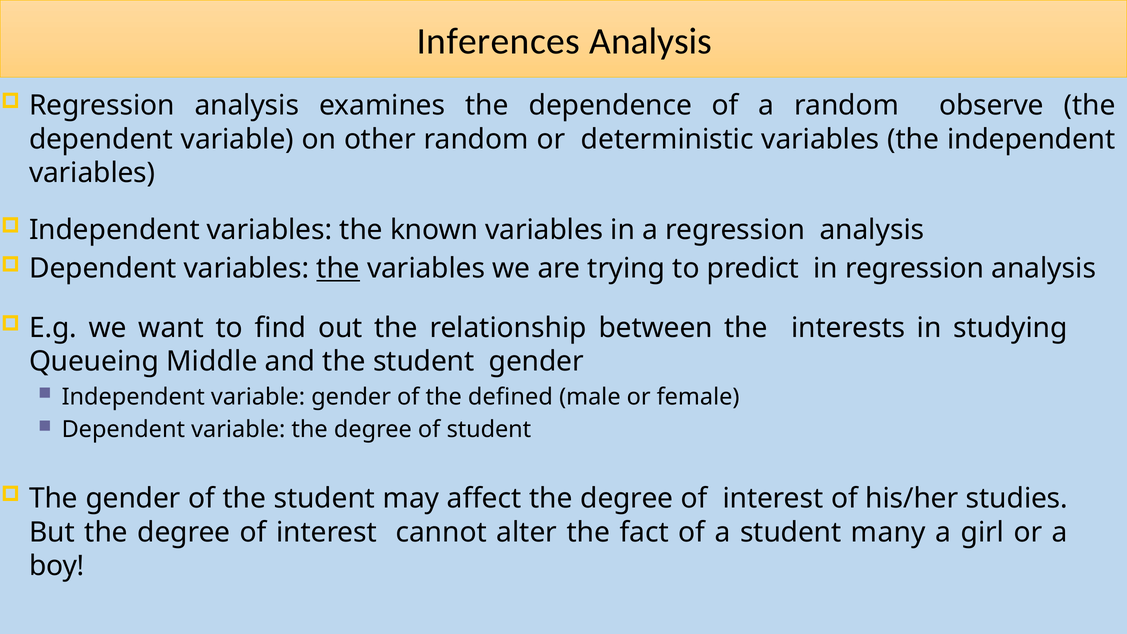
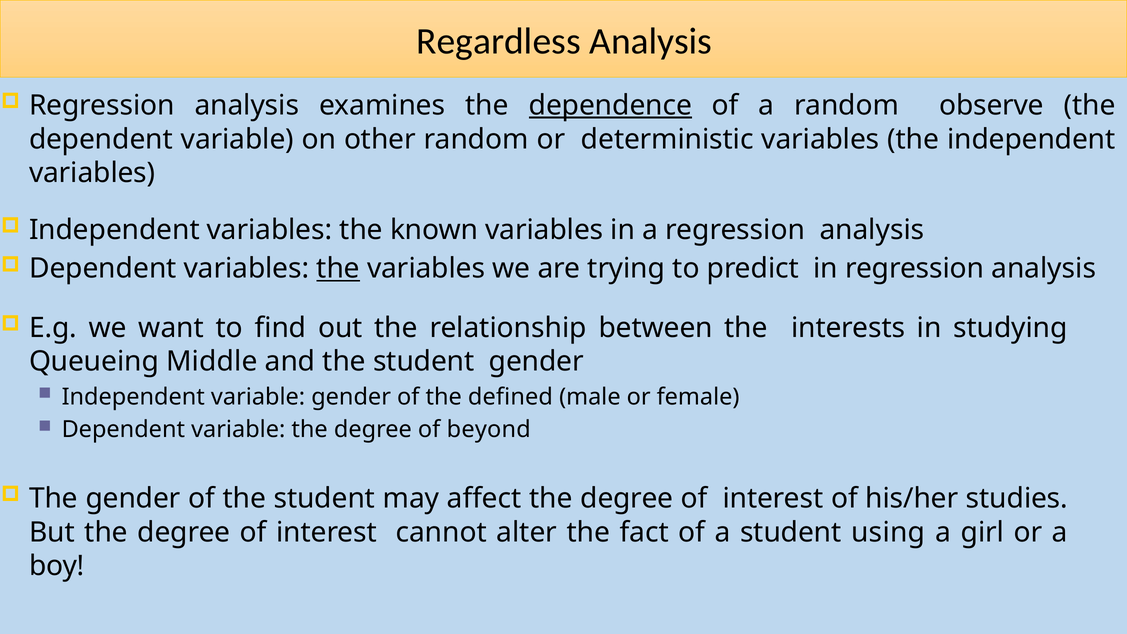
Inferences: Inferences -> Regardless
dependence underline: none -> present
of student: student -> beyond
many: many -> using
